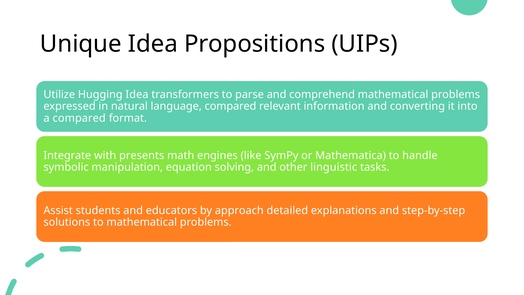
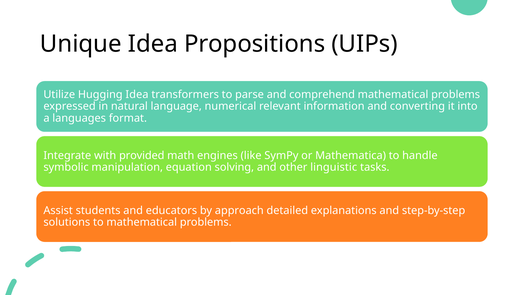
language compared: compared -> numerical
a compared: compared -> languages
presents: presents -> provided
